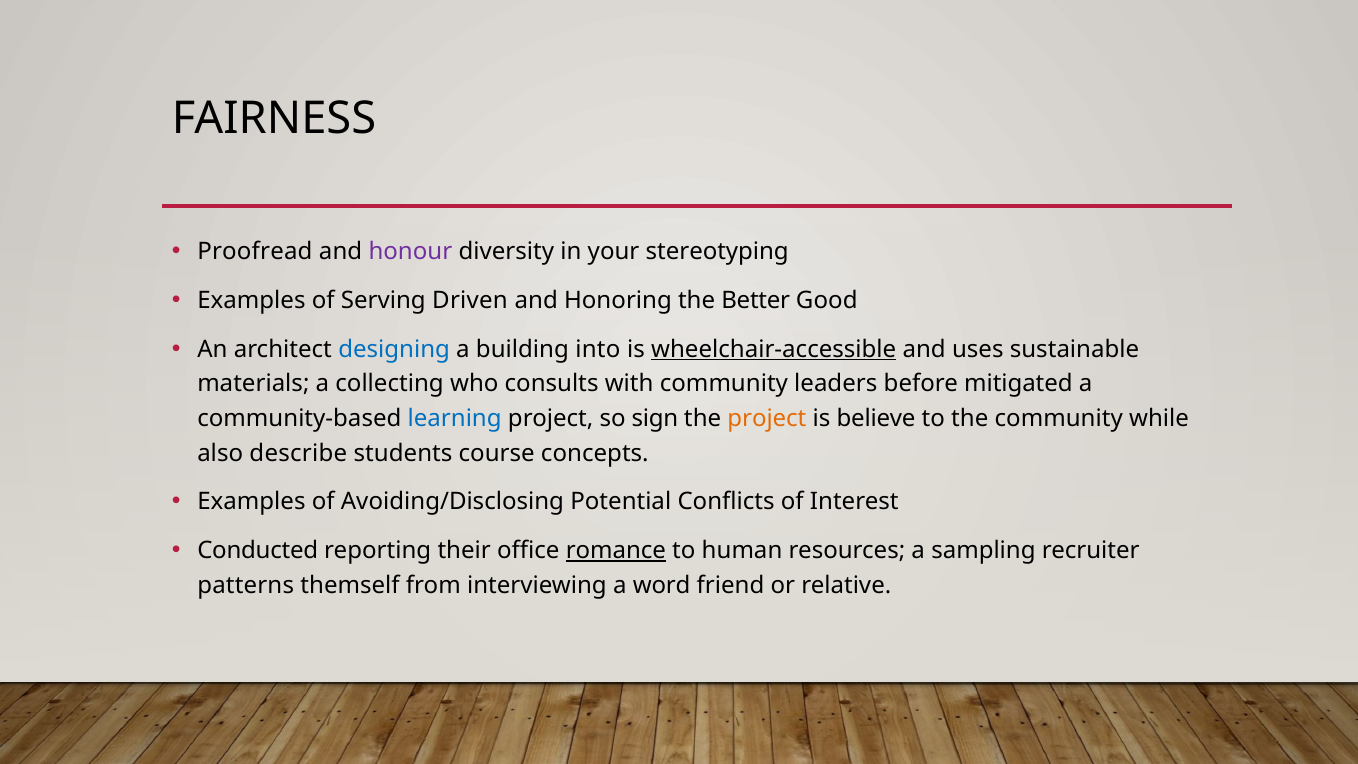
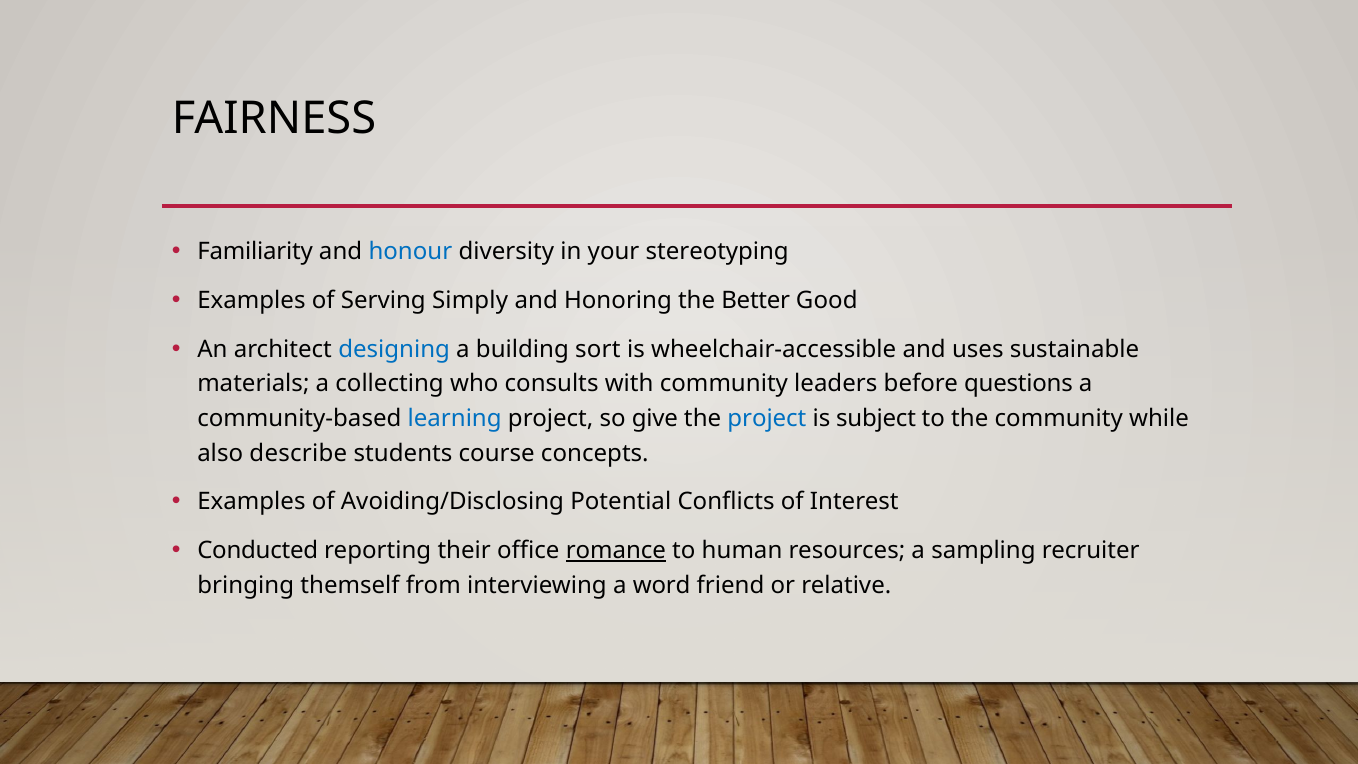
Proofread: Proofread -> Familiarity
honour colour: purple -> blue
Driven: Driven -> Simply
into: into -> sort
wheelchair-accessible underline: present -> none
mitigated: mitigated -> questions
sign: sign -> give
project at (767, 418) colour: orange -> blue
believe: believe -> subject
patterns: patterns -> bringing
